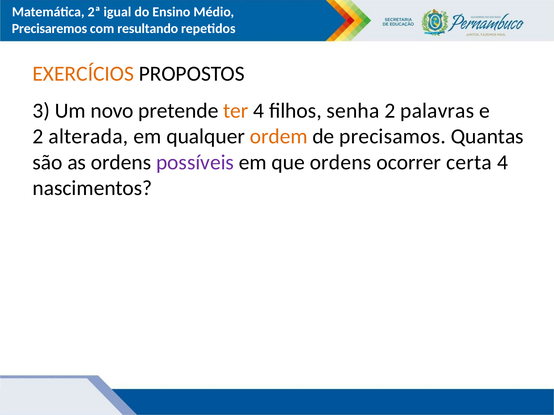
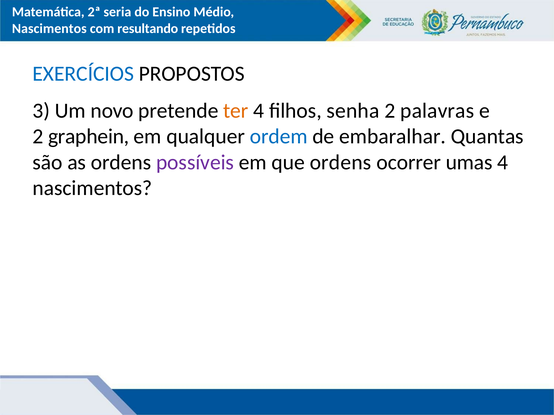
igual: igual -> seria
Precisaremos at (49, 29): Precisaremos -> Nascimentos
EXERCÍCIOS colour: orange -> blue
alterada: alterada -> graphein
ordem colour: orange -> blue
precisamos: precisamos -> embaralhar
certa: certa -> umas
